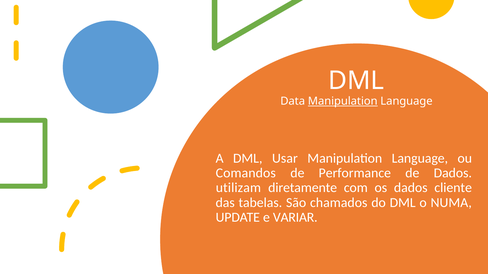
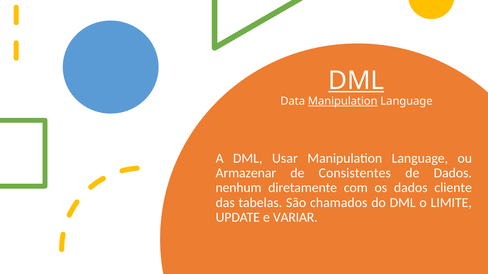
DML at (356, 81) underline: none -> present
Comandos: Comandos -> Armazenar
Performance: Performance -> Consistentes
utilizam: utilizam -> nenhum
NUMA: NUMA -> LIMITE
